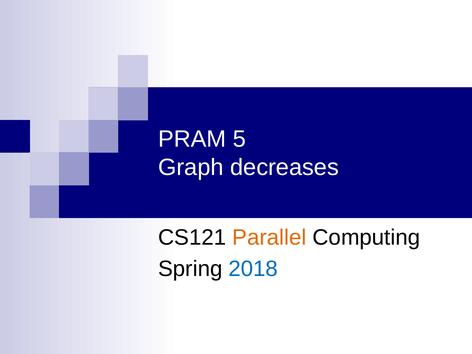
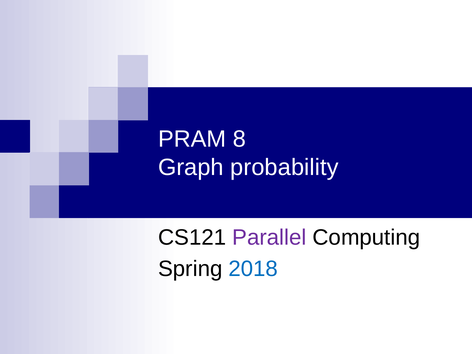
5: 5 -> 8
decreases: decreases -> probability
Parallel colour: orange -> purple
